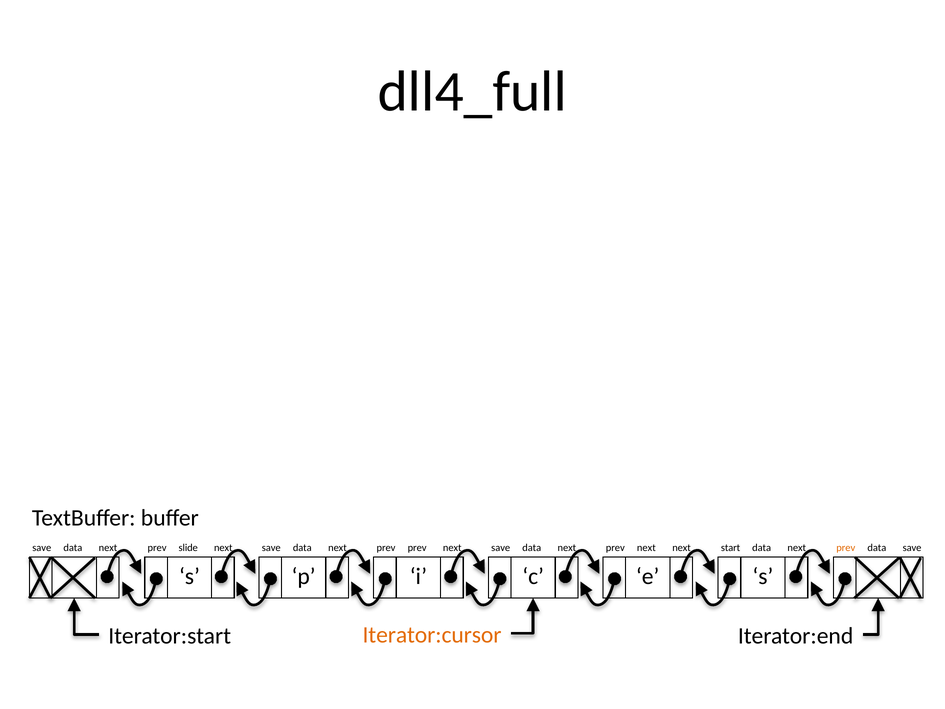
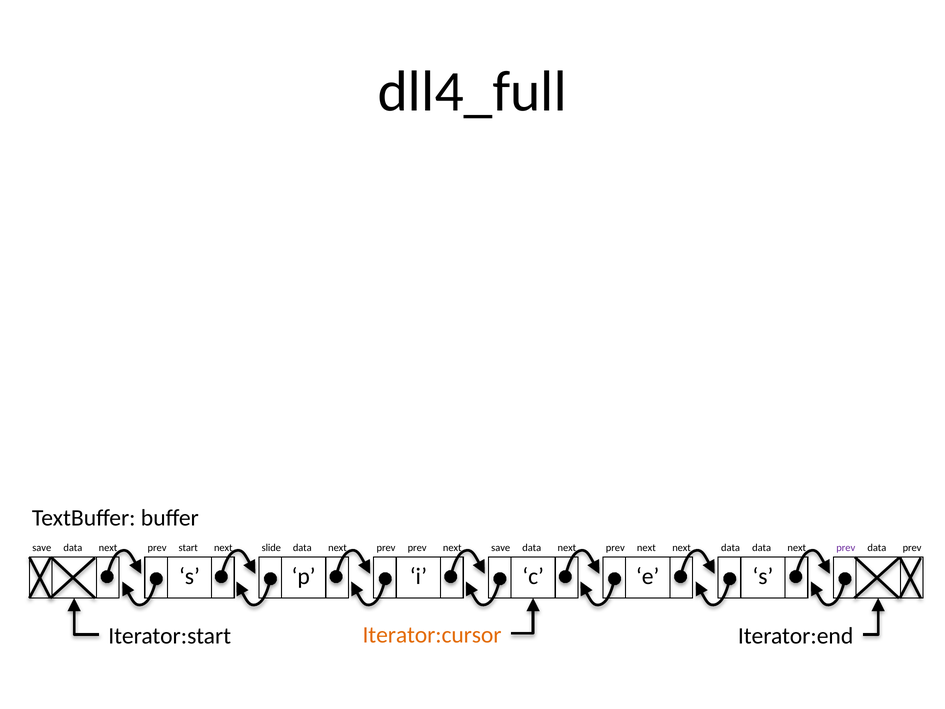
slide: slide -> start
save at (271, 548): save -> slide
start at (731, 548): start -> data
prev at (846, 548) colour: orange -> purple
data save: save -> prev
